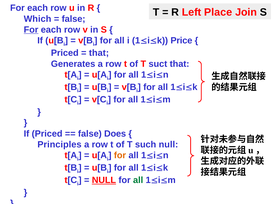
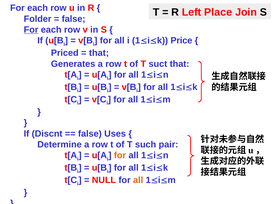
Which: Which -> Folder
If Priced: Priced -> Discnt
Does: Does -> Uses
Principles at (59, 144): Principles -> Determine
such null: null -> pair
NULL at (104, 180) underline: present -> none
all at (138, 180) colour: green -> orange
